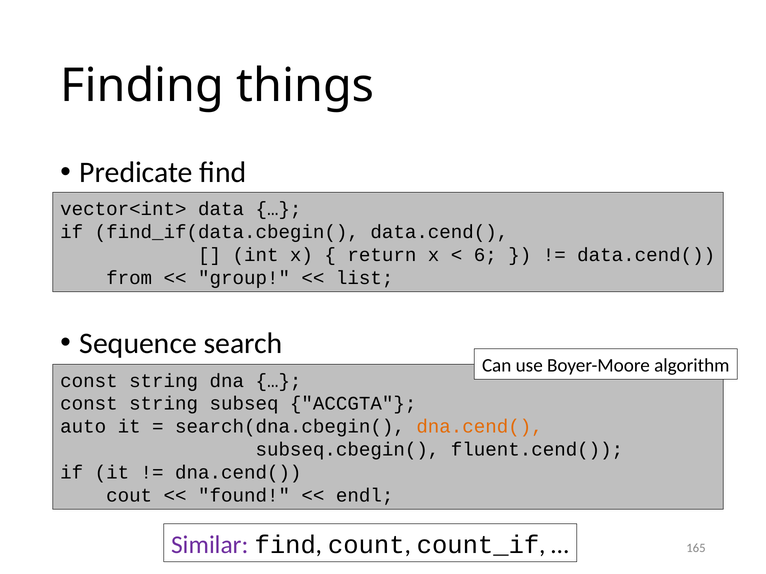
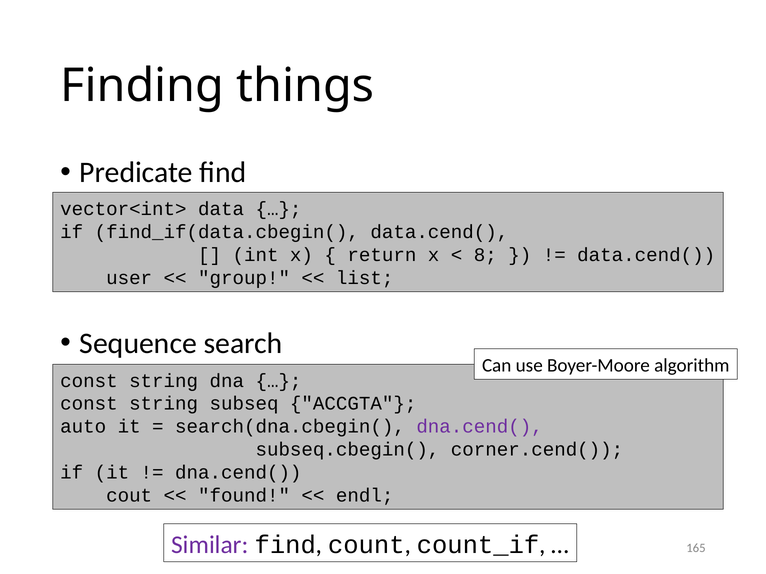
6: 6 -> 8
from: from -> user
dna.cend( at (480, 427) colour: orange -> purple
fluent.cend(: fluent.cend( -> corner.cend(
